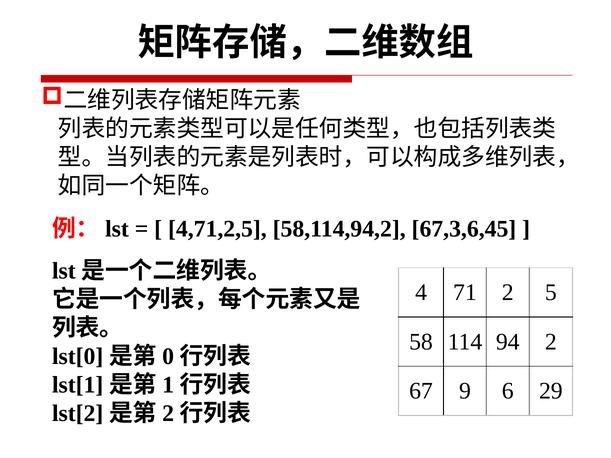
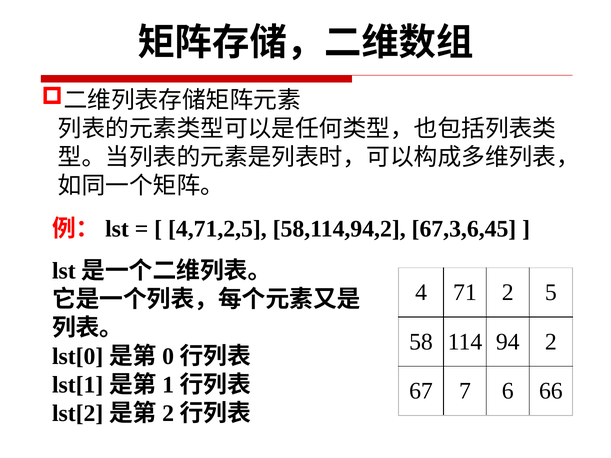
9: 9 -> 7
29: 29 -> 66
